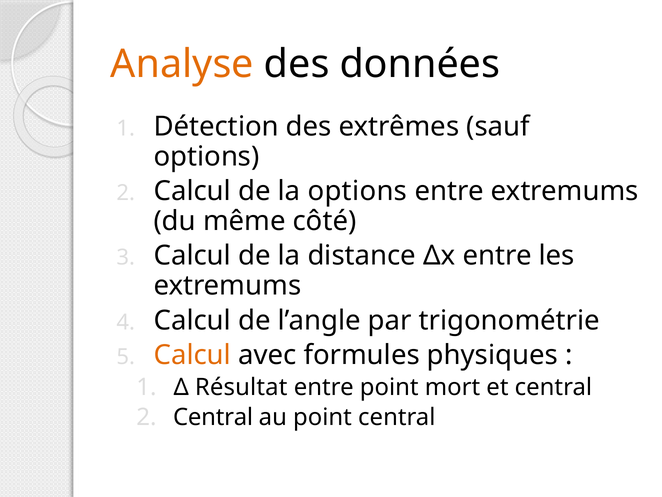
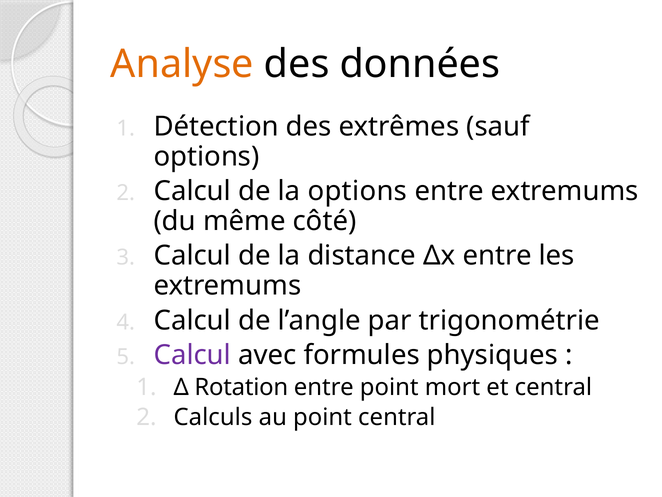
Calcul at (192, 355) colour: orange -> purple
Résultat: Résultat -> Rotation
Central at (213, 417): Central -> Calculs
